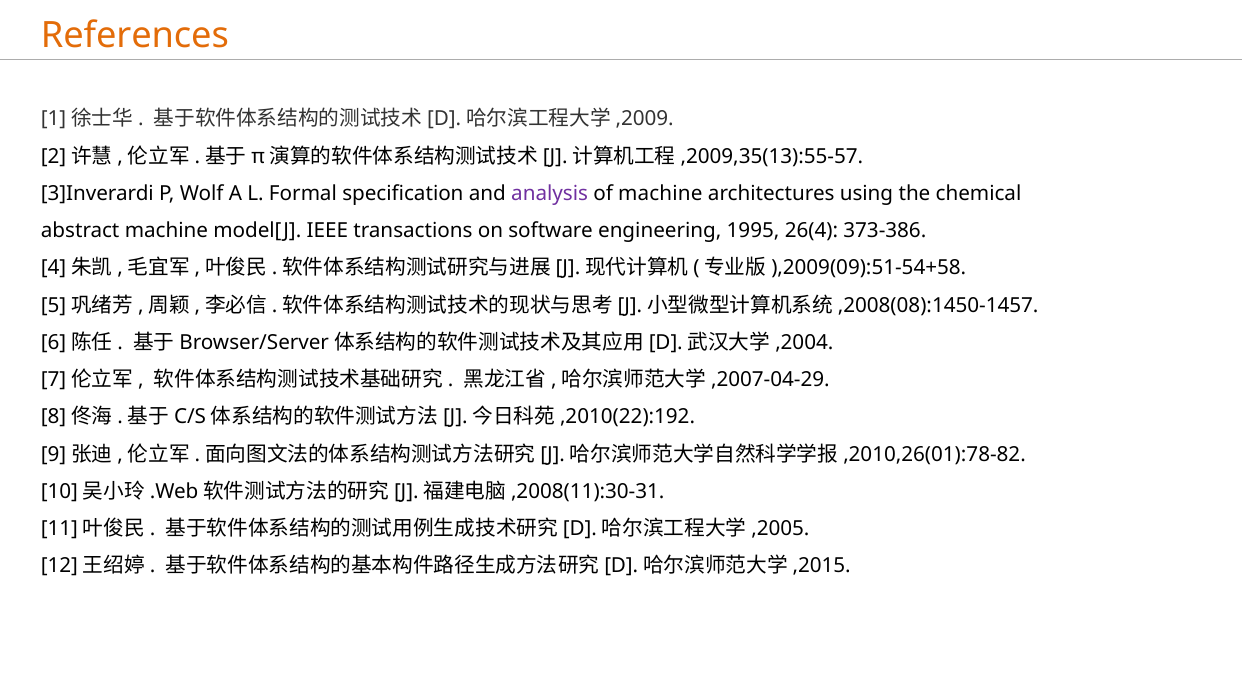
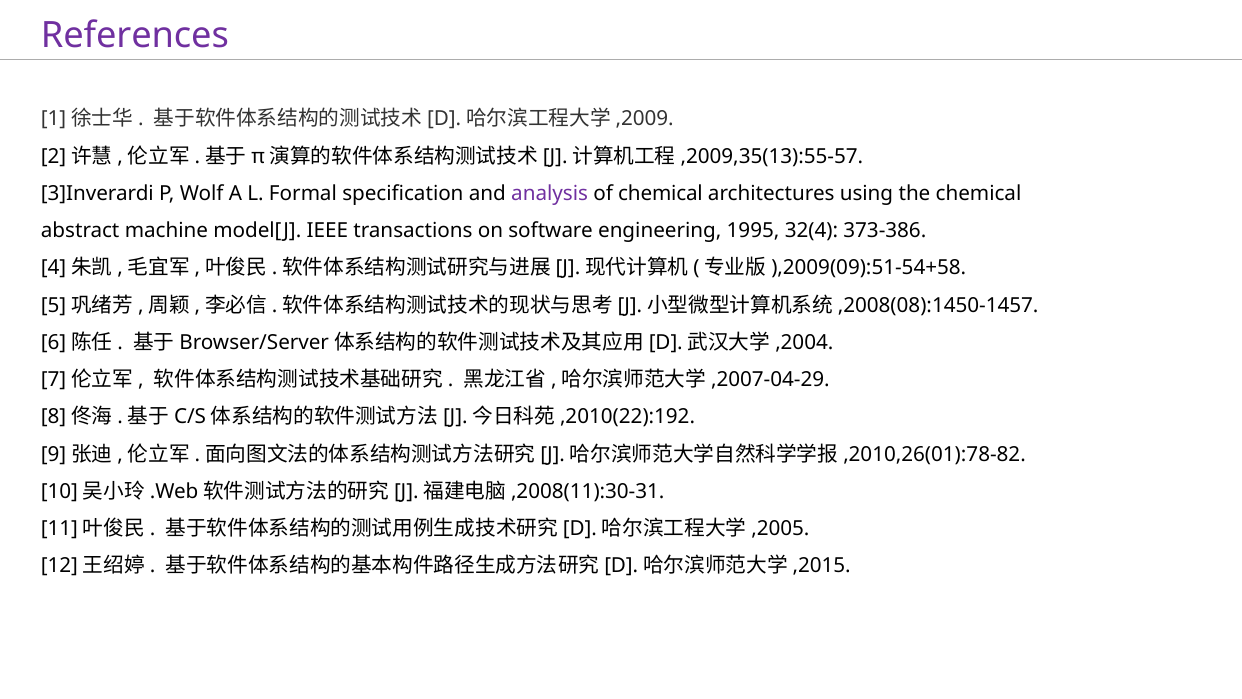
References colour: orange -> purple
of machine: machine -> chemical
26(4: 26(4 -> 32(4
